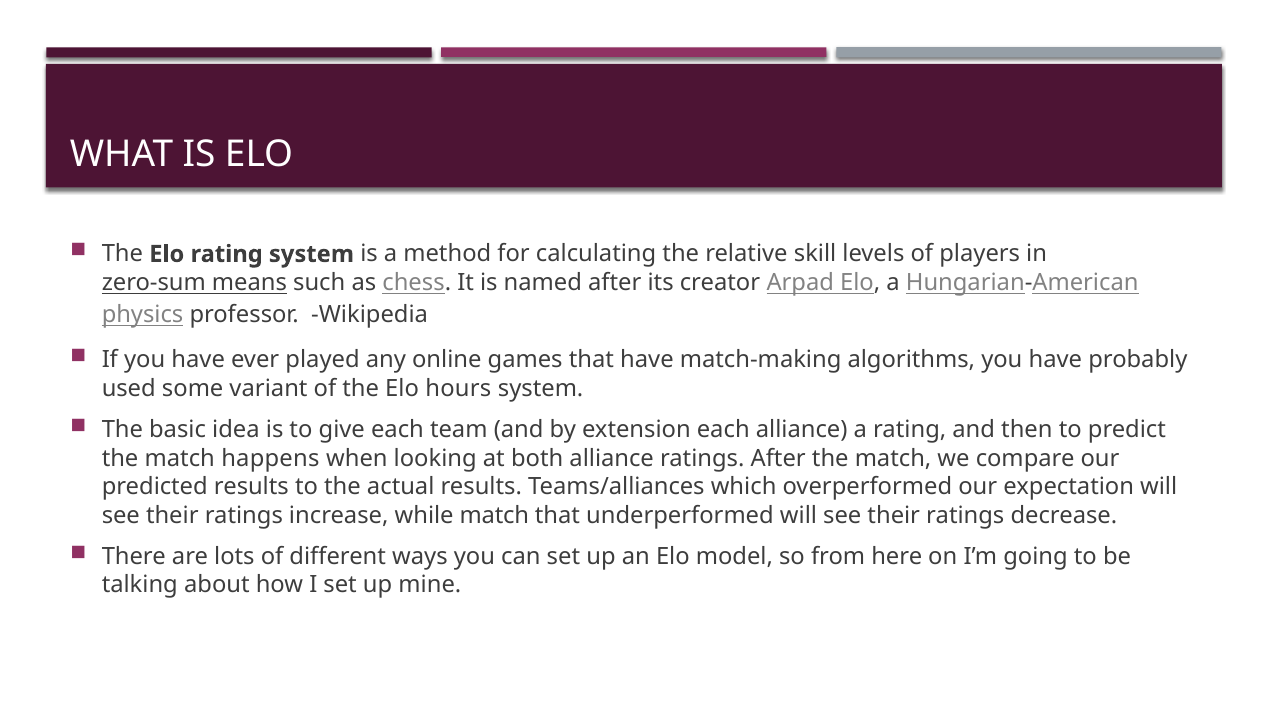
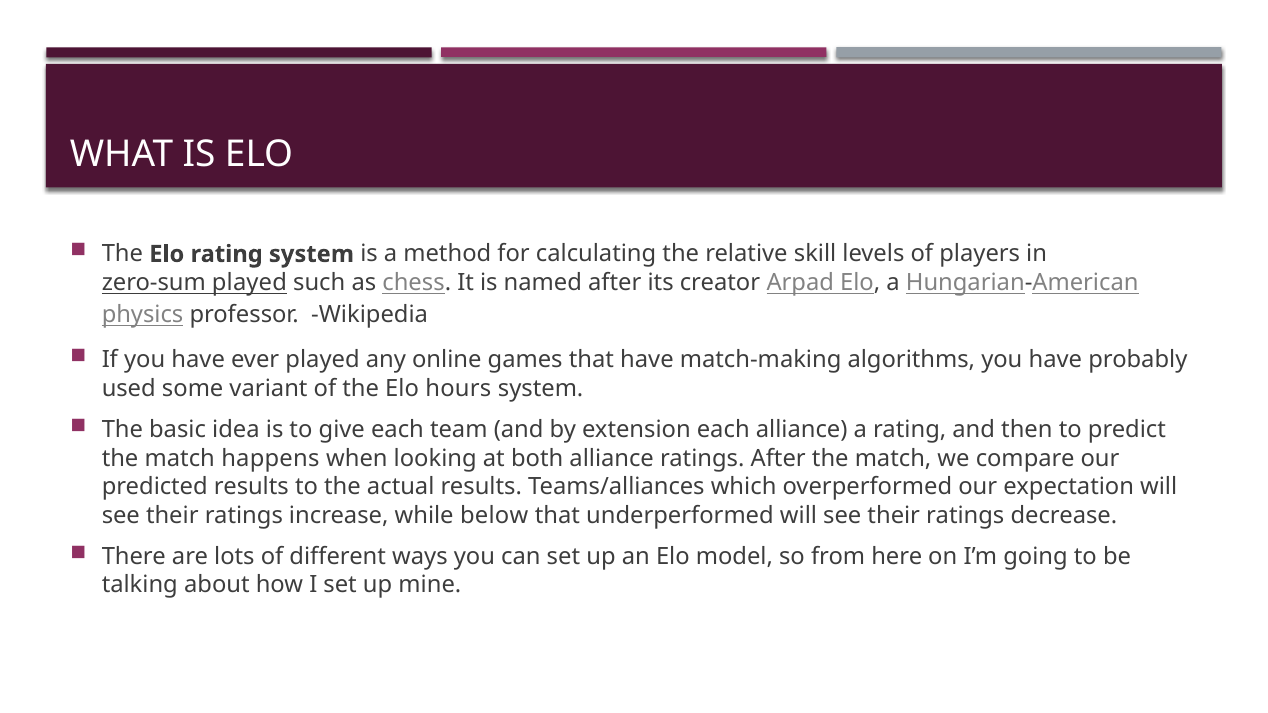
zero-sum means: means -> played
while match: match -> below
